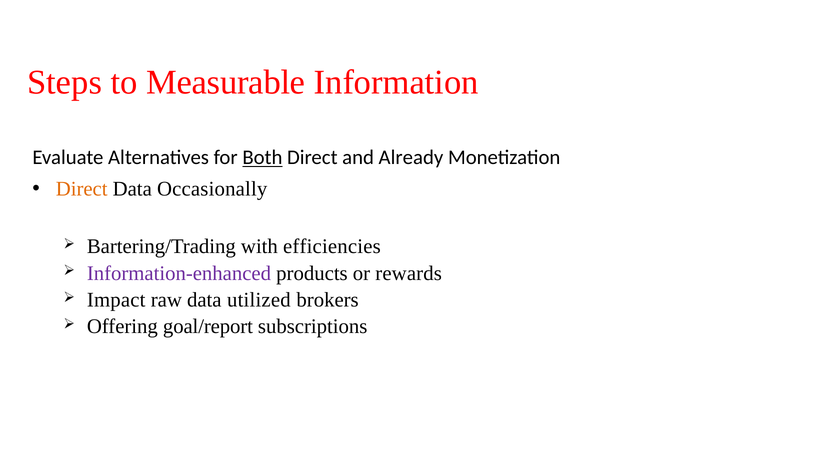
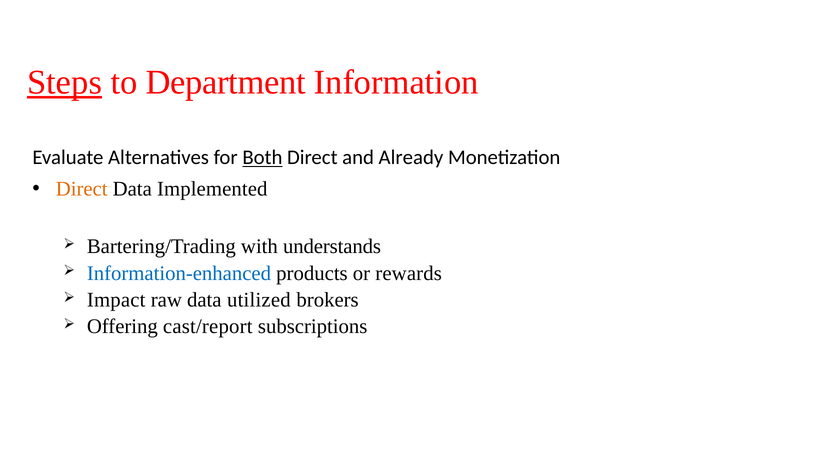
Steps underline: none -> present
Measurable: Measurable -> Department
Occasionally: Occasionally -> Implemented
efficiencies: efficiencies -> understands
Information-enhanced colour: purple -> blue
goal/report: goal/report -> cast/report
